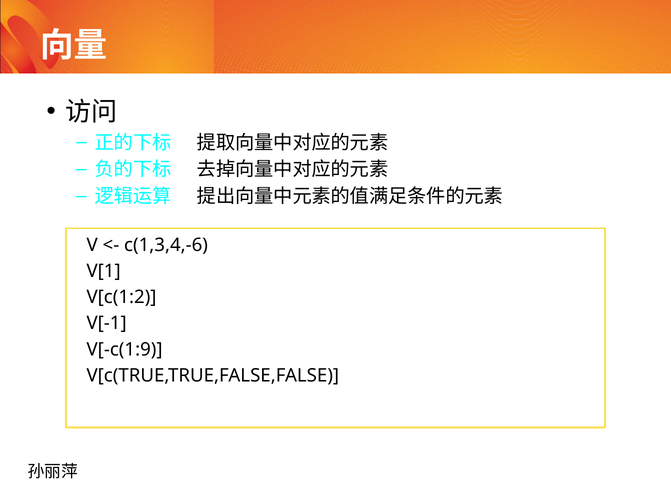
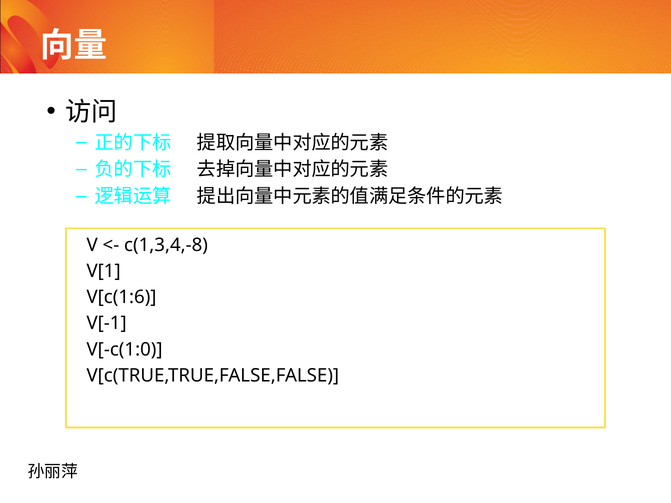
c(1,3,4,-6: c(1,3,4,-6 -> c(1,3,4,-8
V[c(1:2: V[c(1:2 -> V[c(1:6
V[-c(1:9: V[-c(1:9 -> V[-c(1:0
